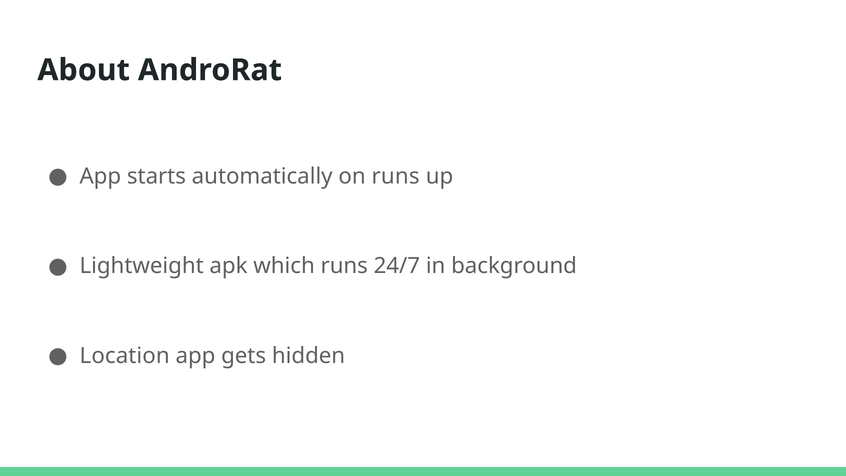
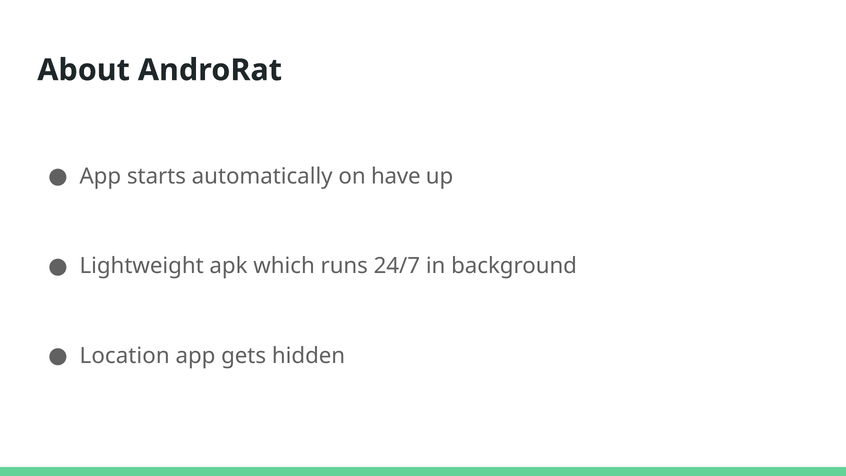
on runs: runs -> have
